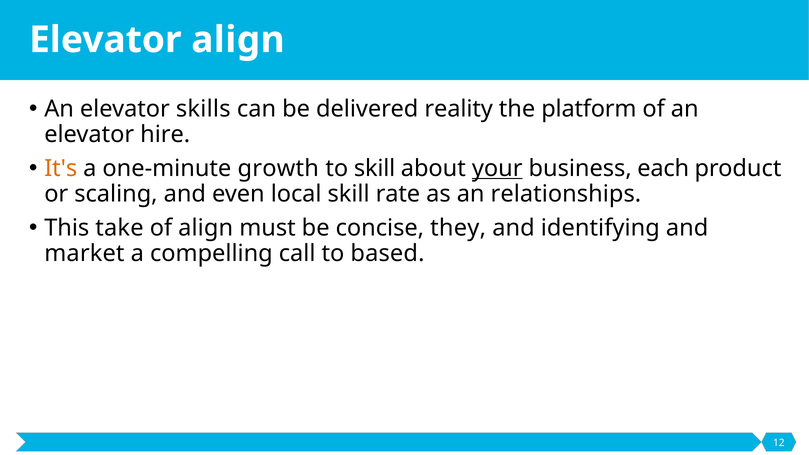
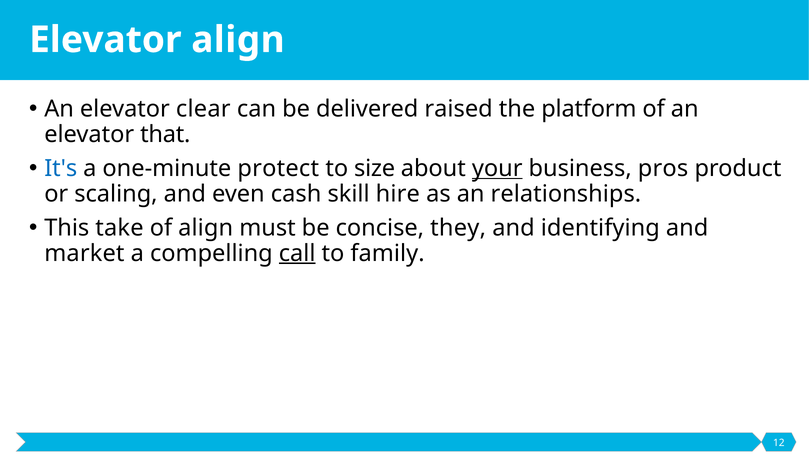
skills: skills -> clear
reality: reality -> raised
hire: hire -> that
It's colour: orange -> blue
growth: growth -> protect
to skill: skill -> size
each: each -> pros
local: local -> cash
rate: rate -> hire
call underline: none -> present
based: based -> family
